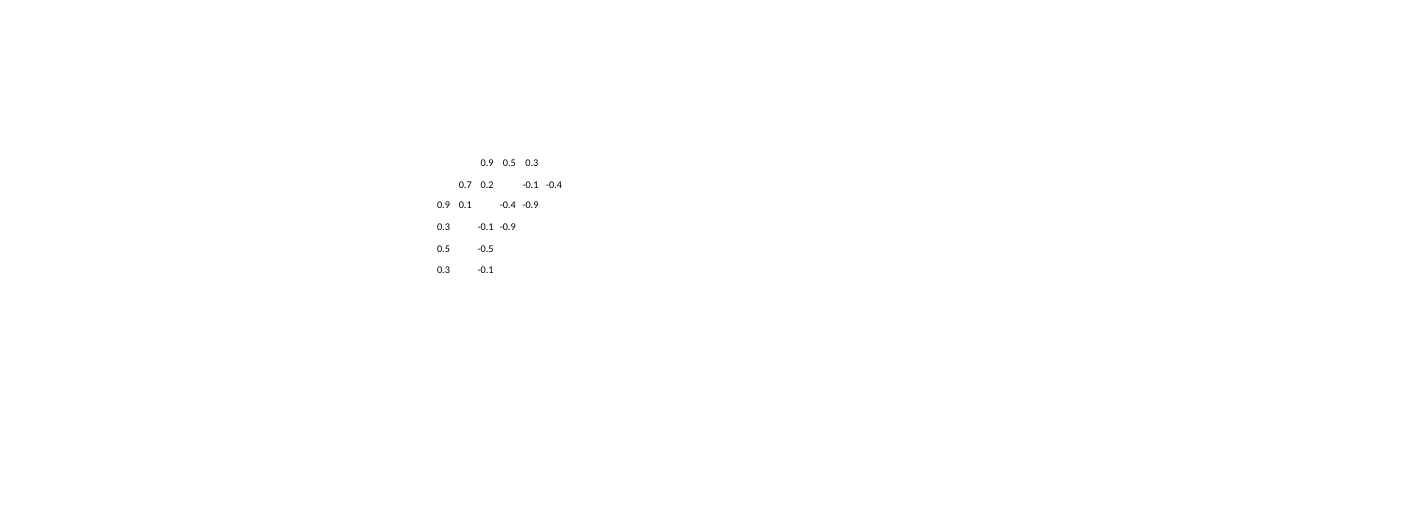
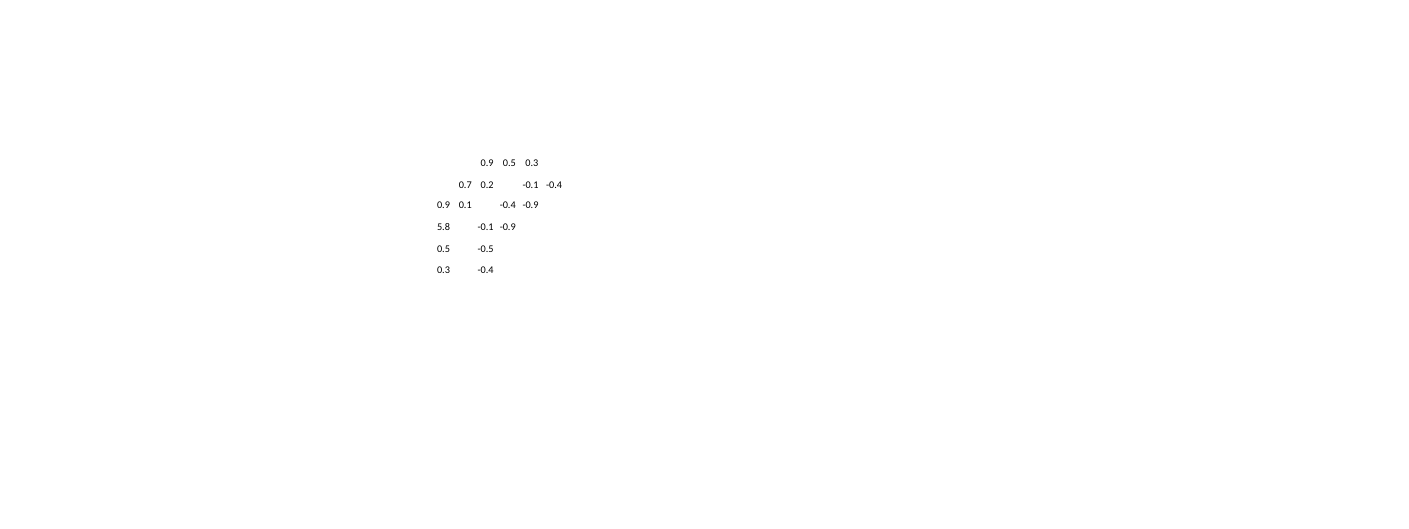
0.3 at (444, 227): 0.3 -> 5.8
0.3 -0.1: -0.1 -> -0.4
